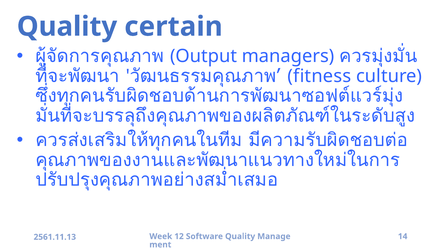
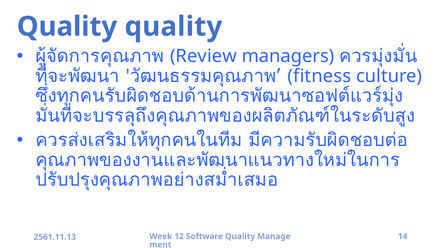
Quality certain: certain -> quality
Output: Output -> Review
